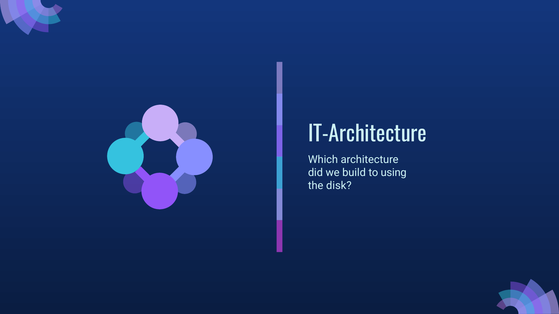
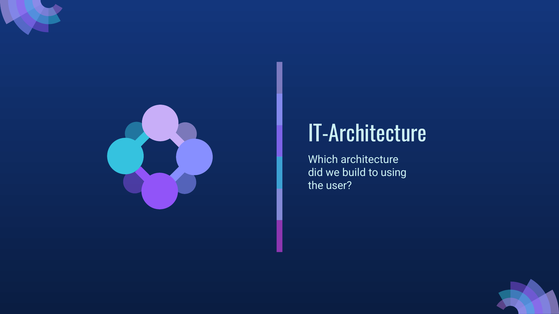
disk: disk -> user
